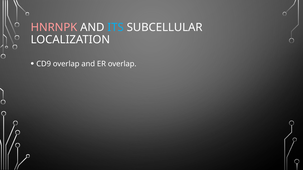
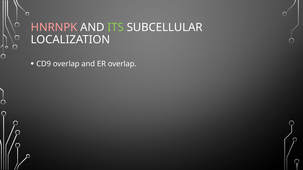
ITS colour: light blue -> light green
